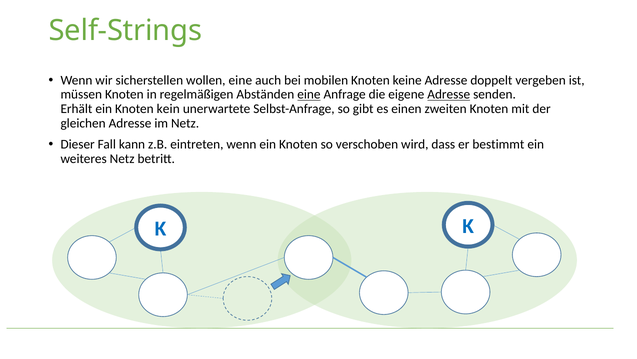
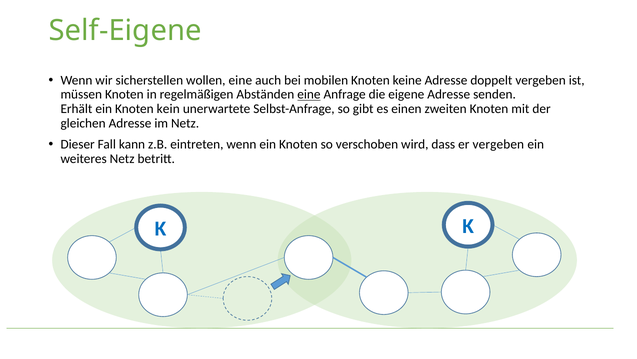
Self-Strings: Self-Strings -> Self-Eigene
Adresse at (449, 94) underline: present -> none
er bestimmt: bestimmt -> vergeben
